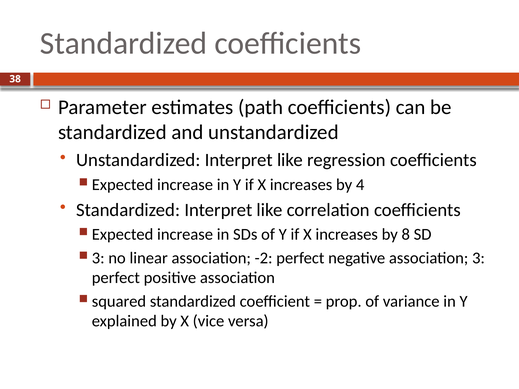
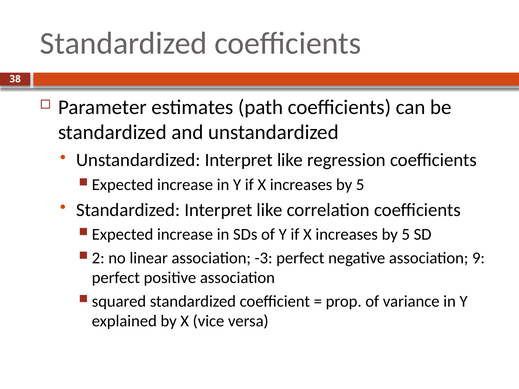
4 at (360, 185): 4 -> 5
8 at (406, 235): 8 -> 5
3 at (98, 258): 3 -> 2
-2: -2 -> -3
association 3: 3 -> 9
